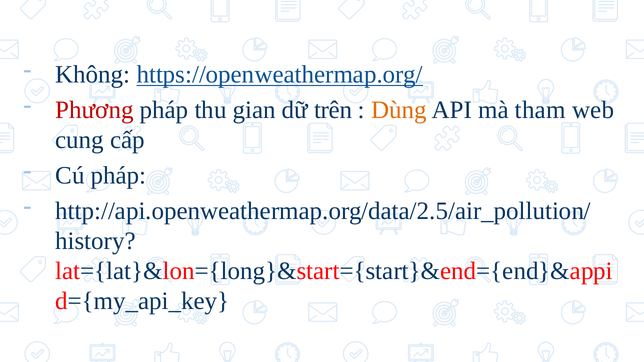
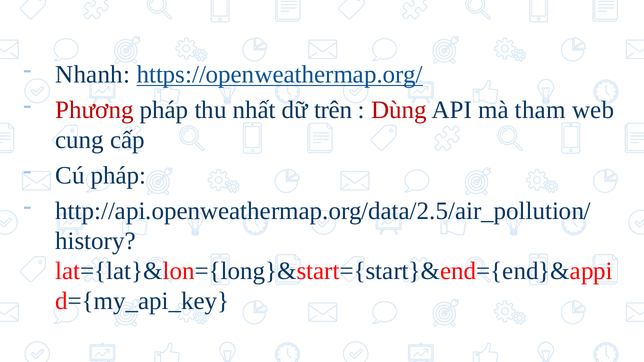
Không: Không -> Nhanh
gian: gian -> nhất
Dùng colour: orange -> red
